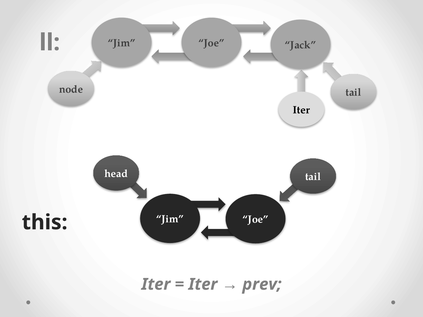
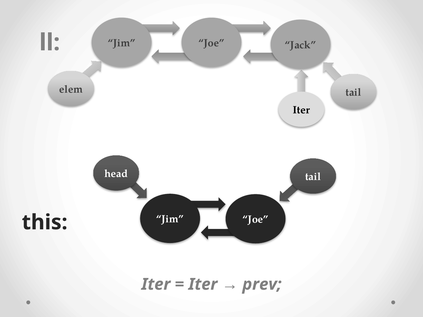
node: node -> elem
